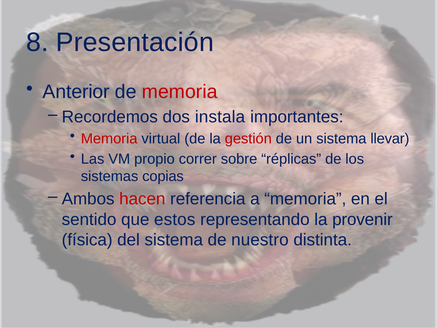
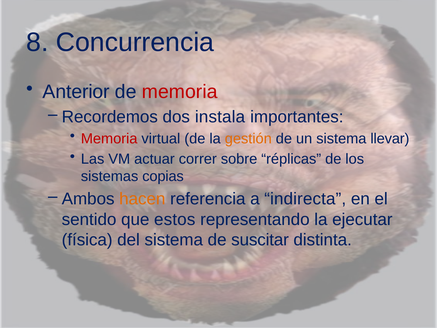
Presentación: Presentación -> Concurrencia
gestión colour: red -> orange
propio: propio -> actuar
hacen colour: red -> orange
a memoria: memoria -> indirecta
provenir: provenir -> ejecutar
nuestro: nuestro -> suscitar
